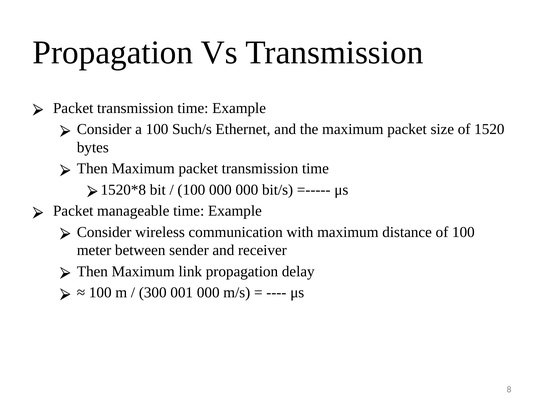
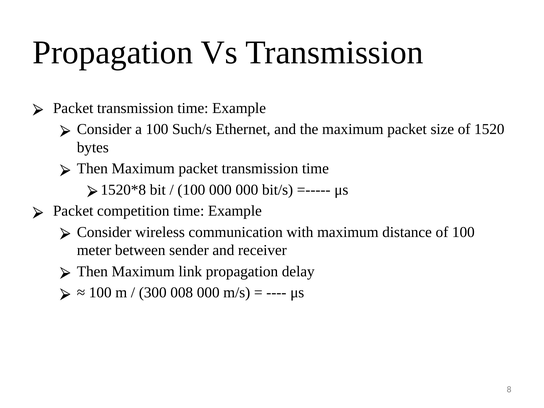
manageable: manageable -> competition
001: 001 -> 008
